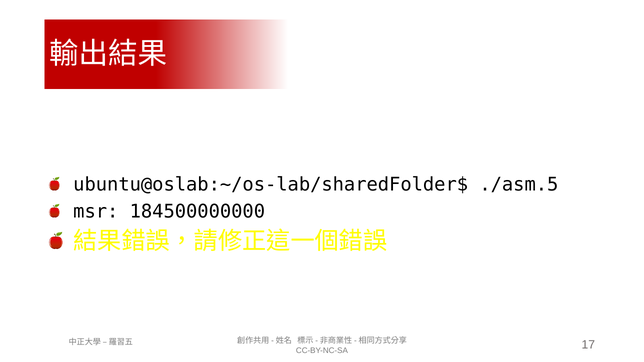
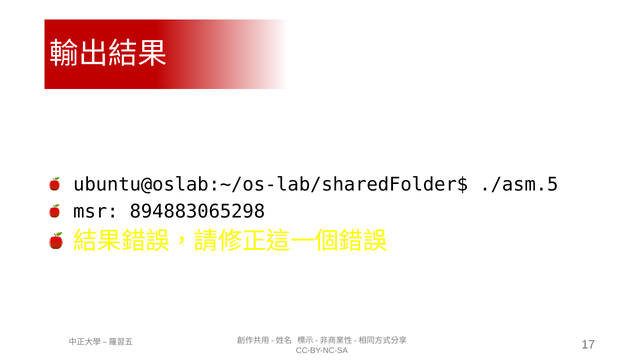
184500000000: 184500000000 -> 894883065298
